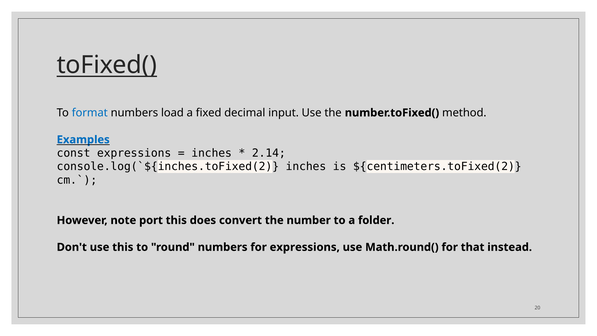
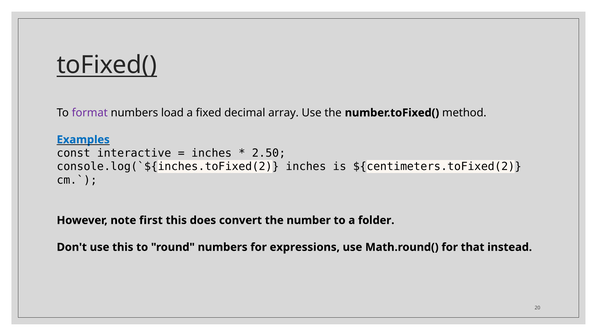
format colour: blue -> purple
input: input -> array
const expressions: expressions -> interactive
2.14: 2.14 -> 2.50
port: port -> first
